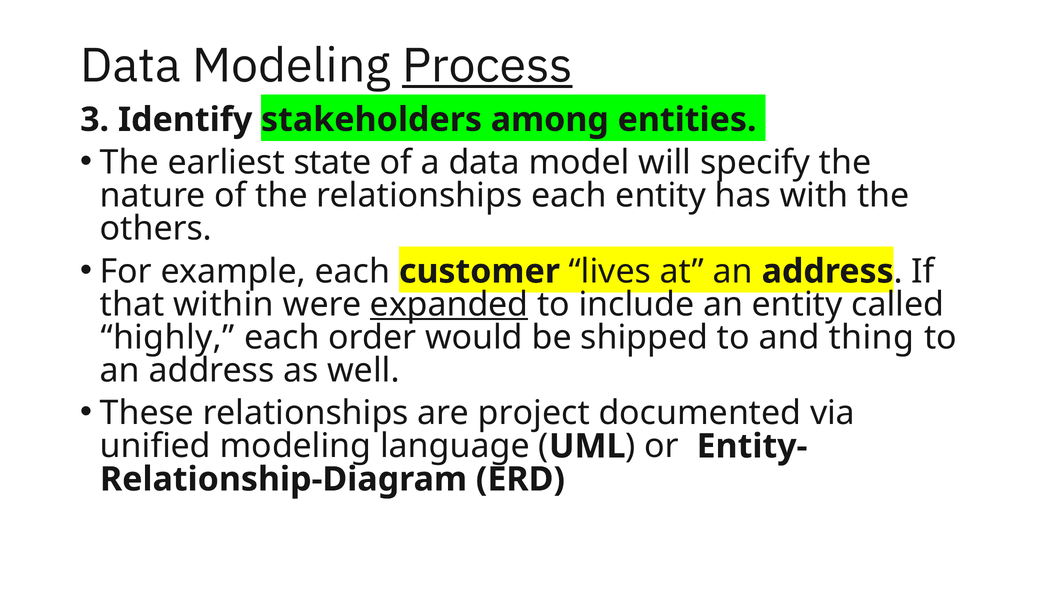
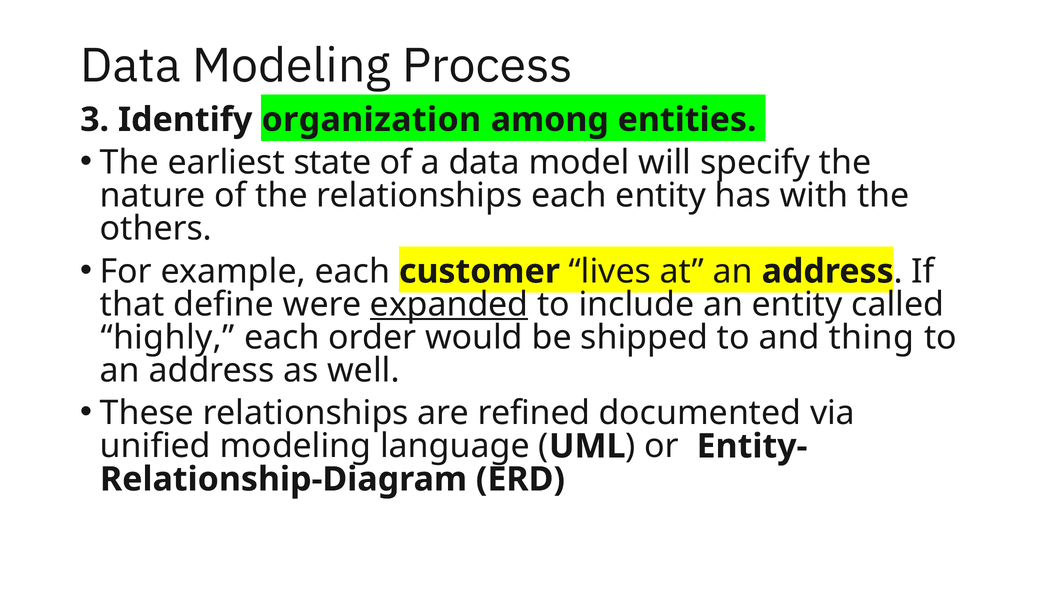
Process underline: present -> none
stakeholders: stakeholders -> organization
within: within -> define
project: project -> refined
